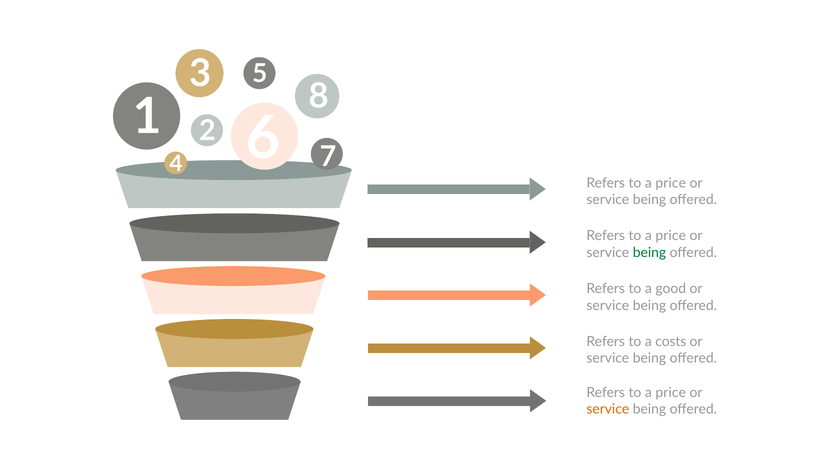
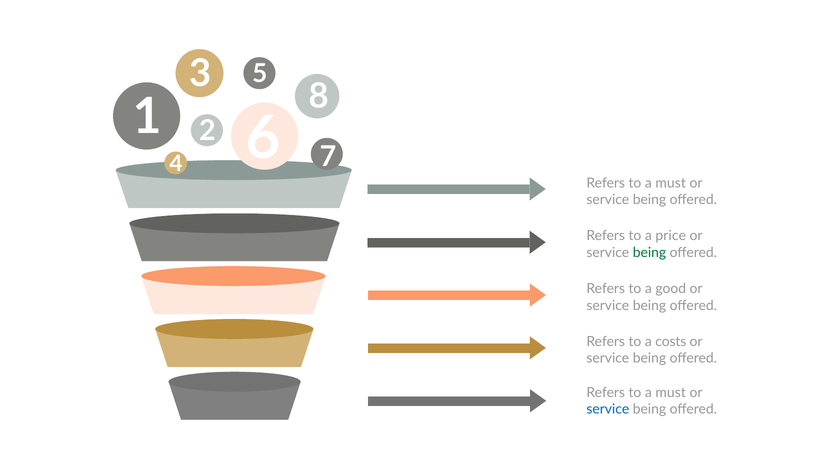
price at (671, 183): price -> must
price at (671, 392): price -> must
service at (608, 409) colour: orange -> blue
